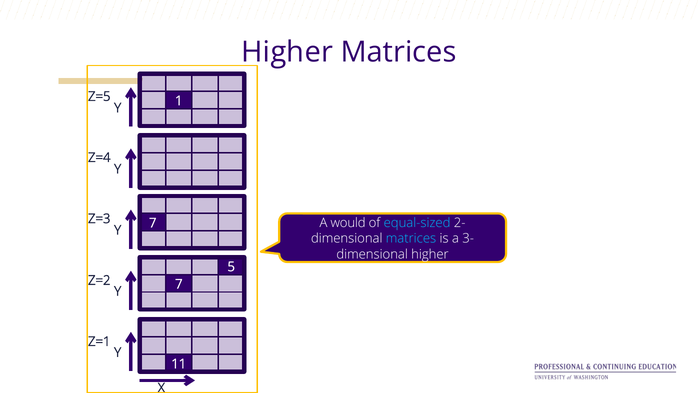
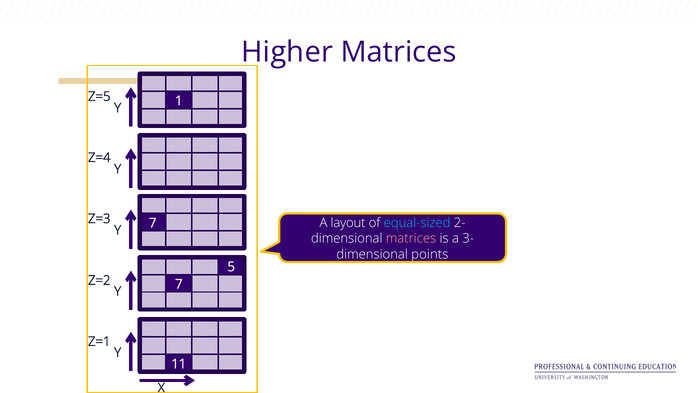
would: would -> layout
matrices at (411, 238) colour: light blue -> pink
higher at (430, 254): higher -> points
